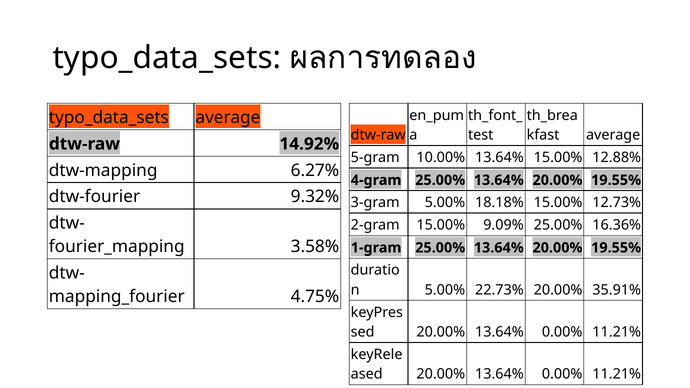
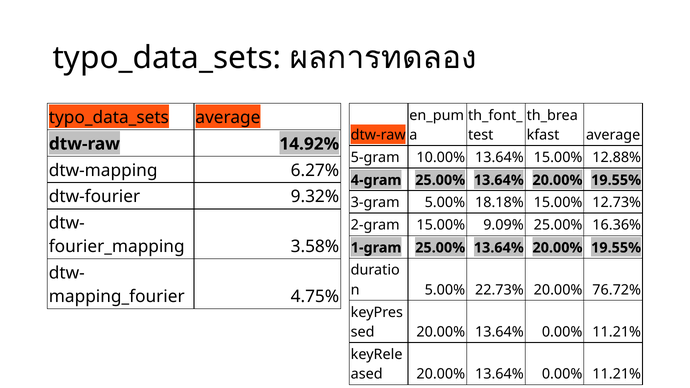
35.91%: 35.91% -> 76.72%
